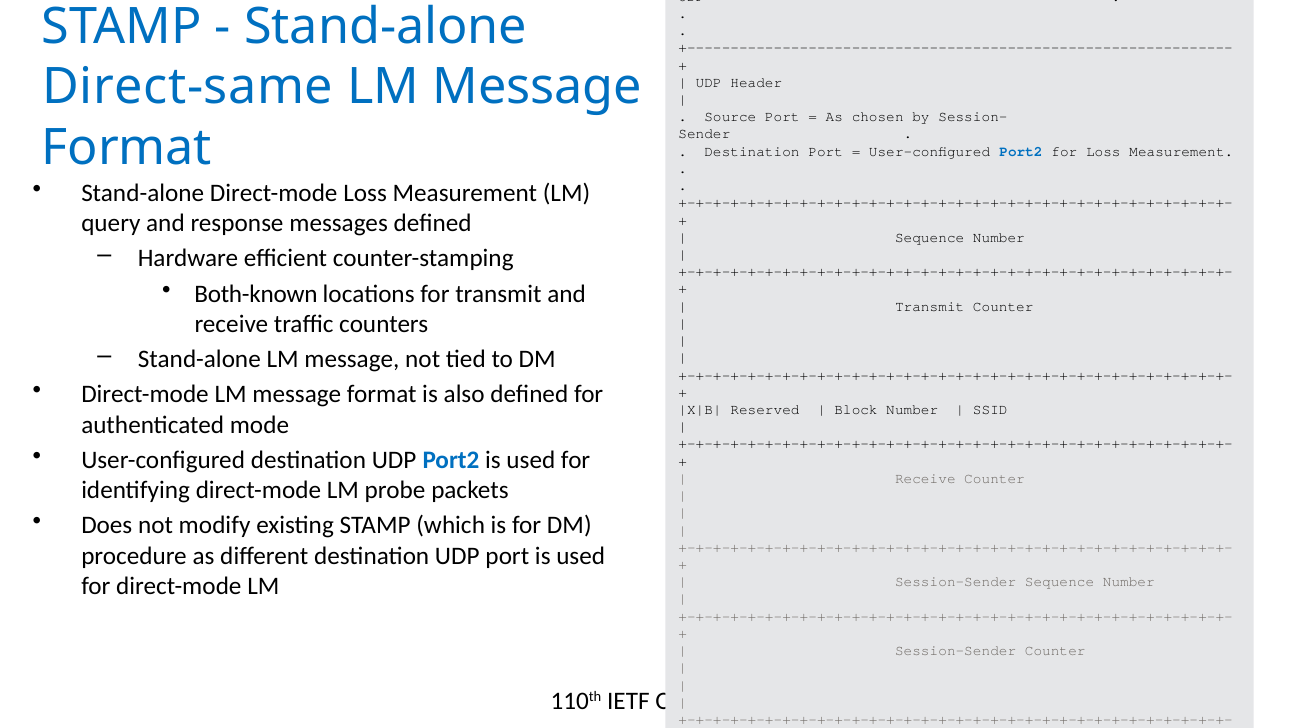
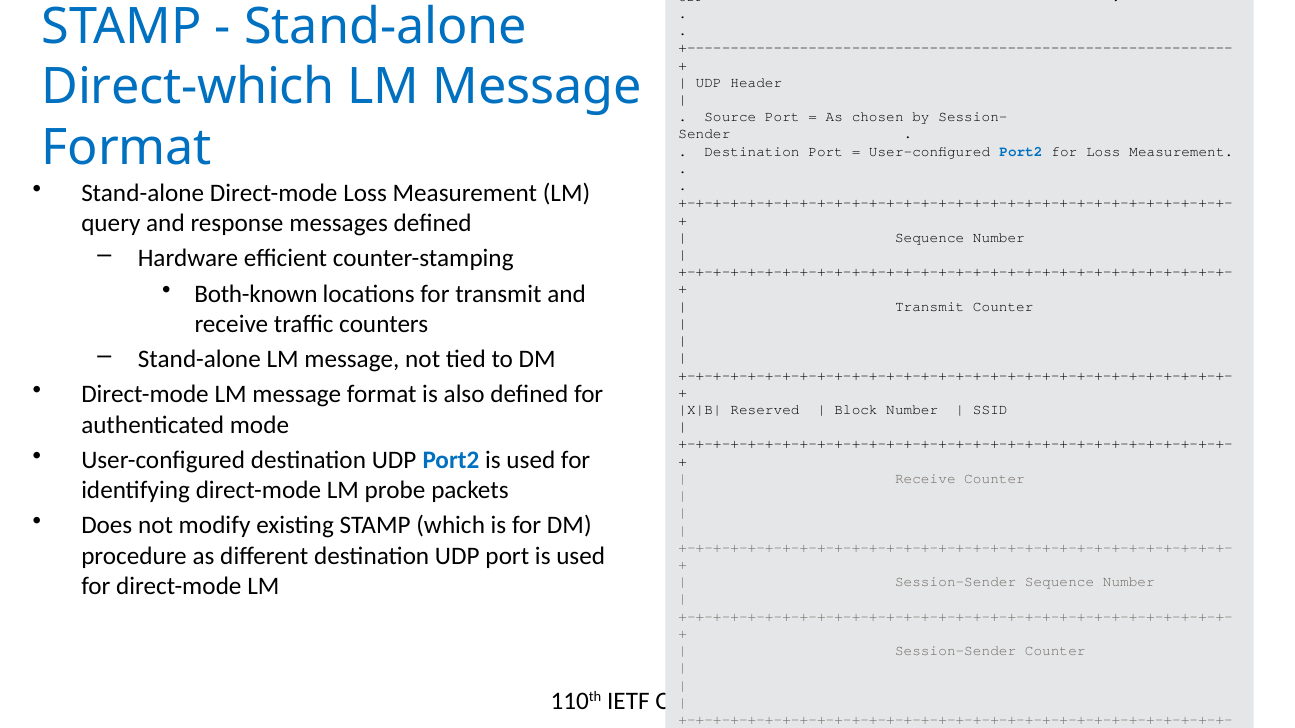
Direct-same: Direct-same -> Direct-which
